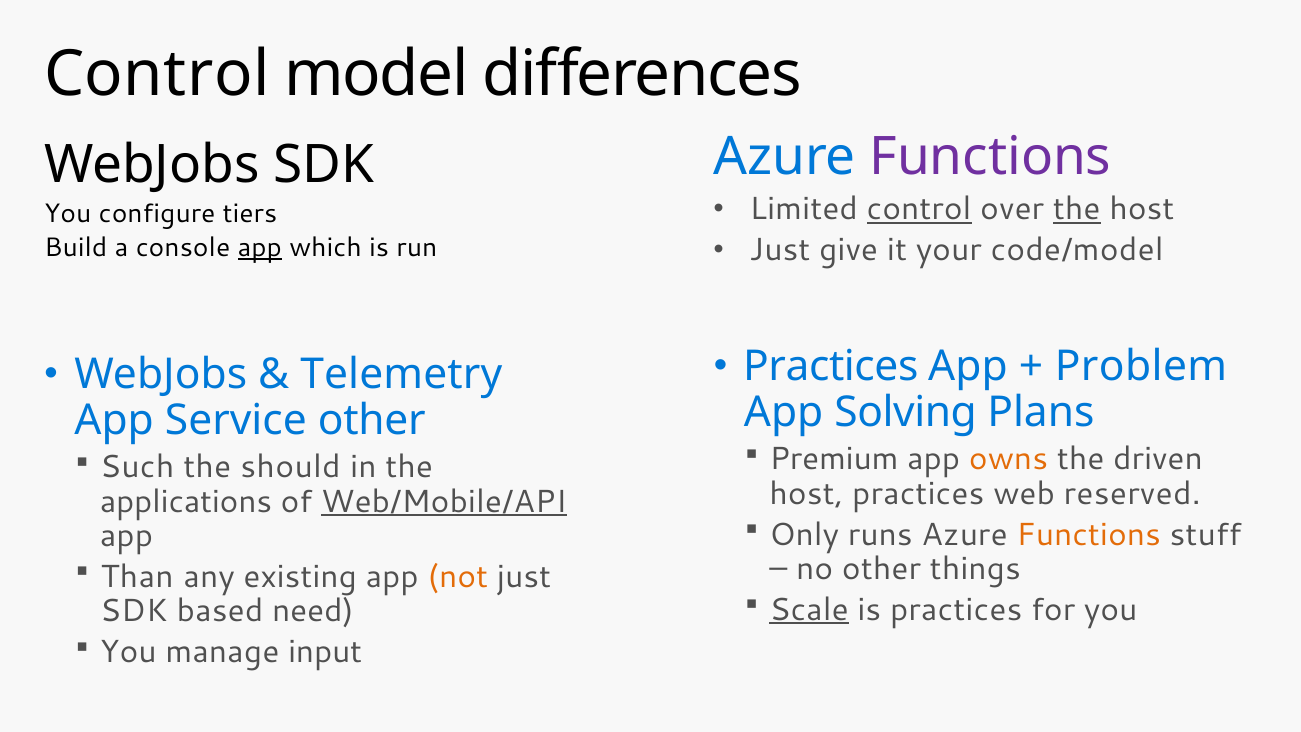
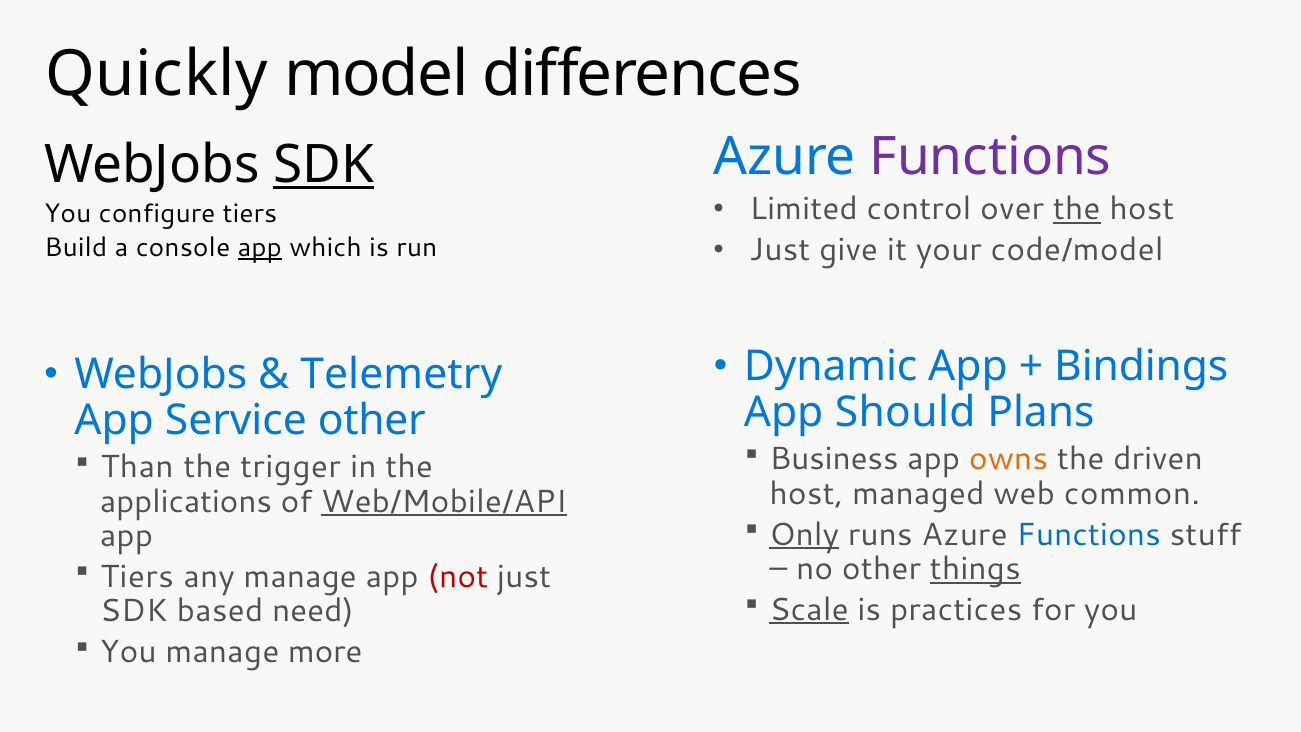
Control at (157, 75): Control -> Quickly
SDK at (324, 165) underline: none -> present
control at (919, 209) underline: present -> none
Practices at (831, 366): Practices -> Dynamic
Problem: Problem -> Bindings
Solving: Solving -> Should
Premium: Premium -> Business
Such: Such -> Than
should: should -> trigger
host practices: practices -> managed
reserved: reserved -> common
Only underline: none -> present
Functions at (1089, 534) colour: orange -> blue
things underline: none -> present
Than at (137, 577): Than -> Tiers
any existing: existing -> manage
not colour: orange -> red
input: input -> more
